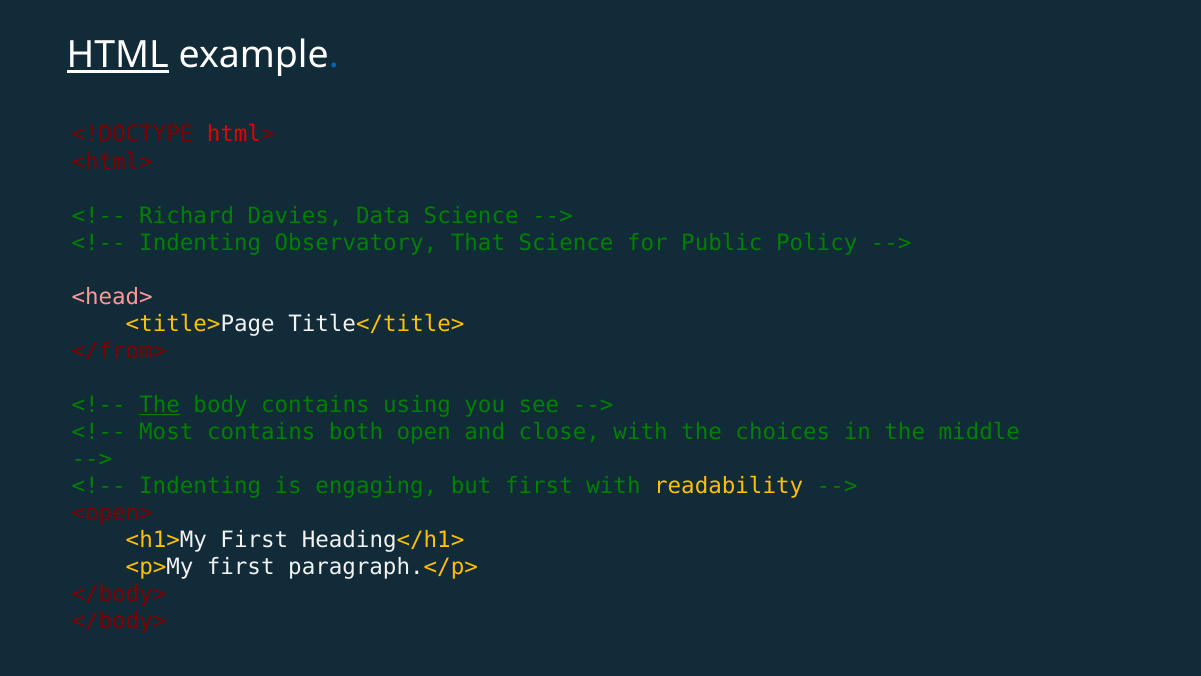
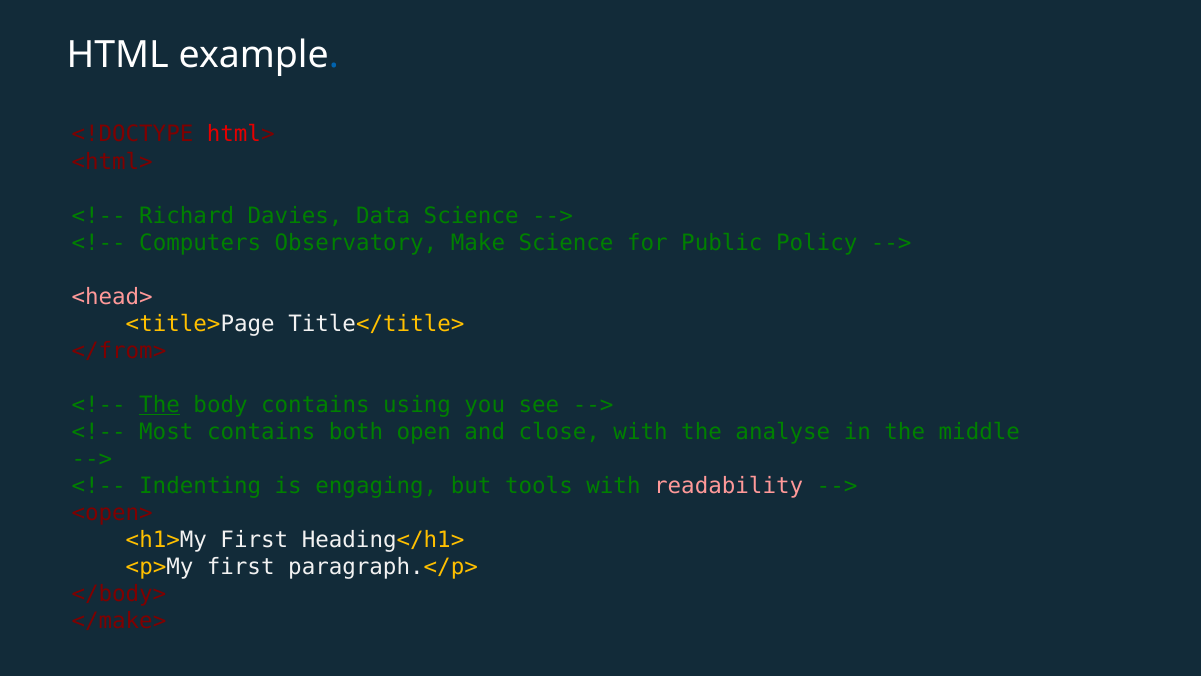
HTML underline: present -> none
Indenting at (200, 243): Indenting -> Computers
That: That -> Make
choices: choices -> analyse
but first: first -> tools
readability colour: yellow -> pink
</body> at (119, 621): </body> -> </make>
